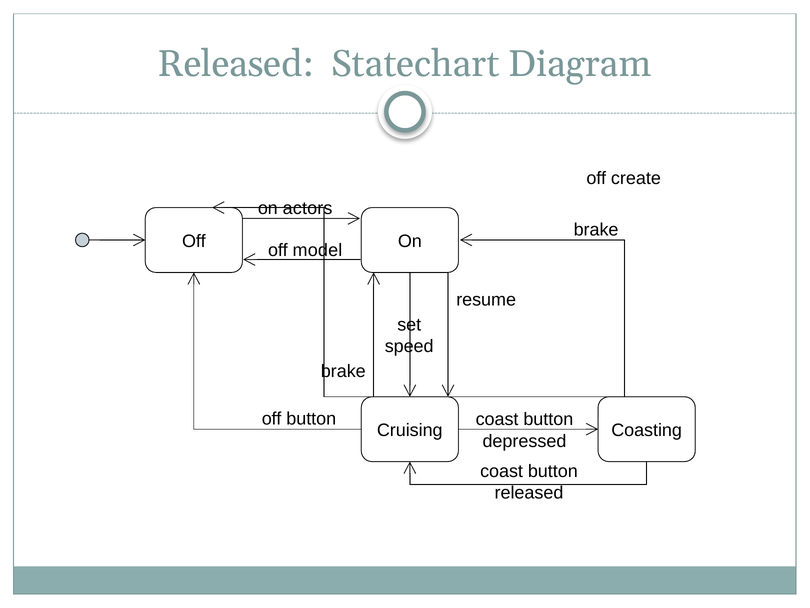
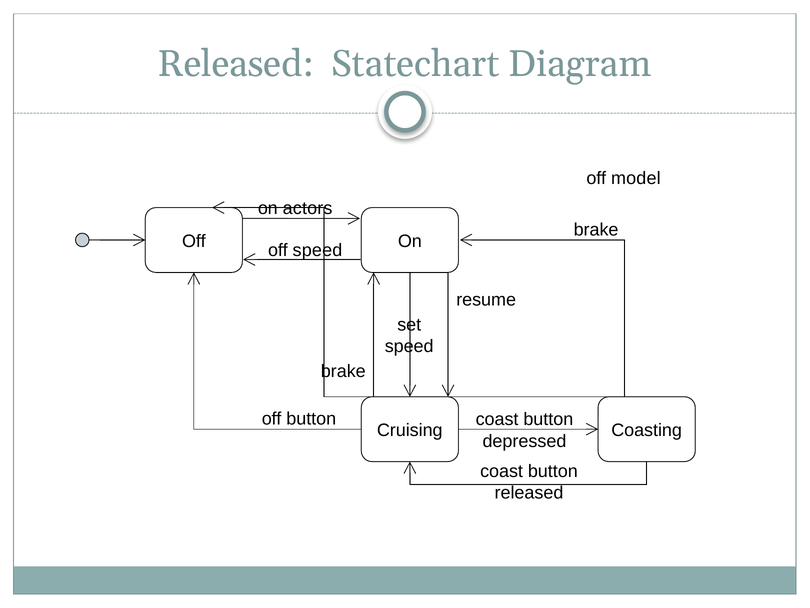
create: create -> model
off model: model -> speed
